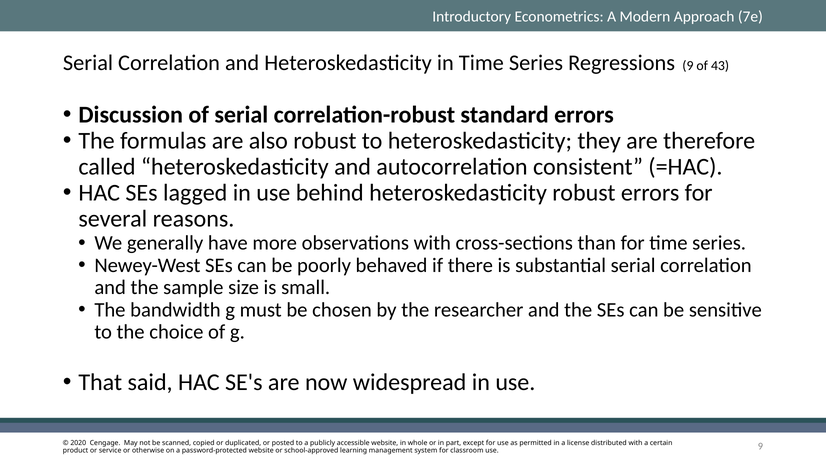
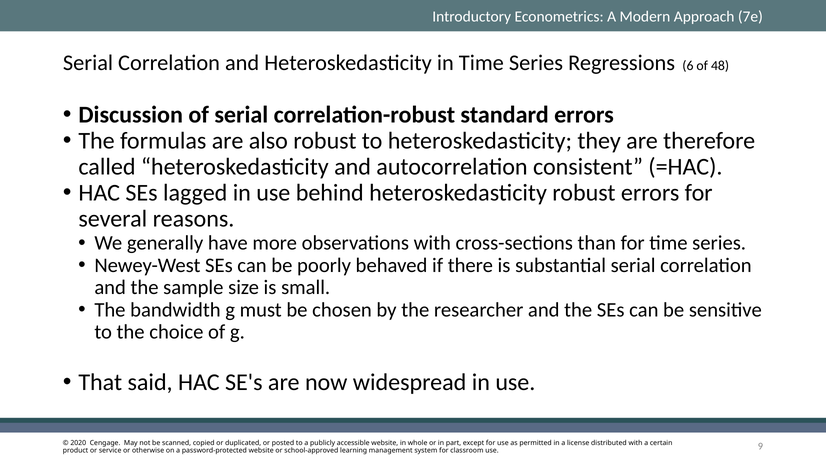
Regressions 9: 9 -> 6
43: 43 -> 48
